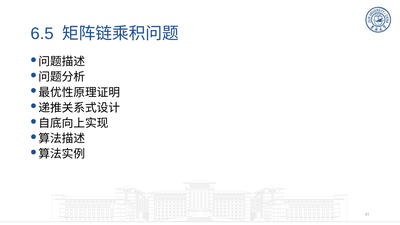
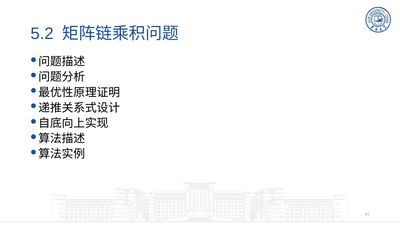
6.5: 6.5 -> 5.2
